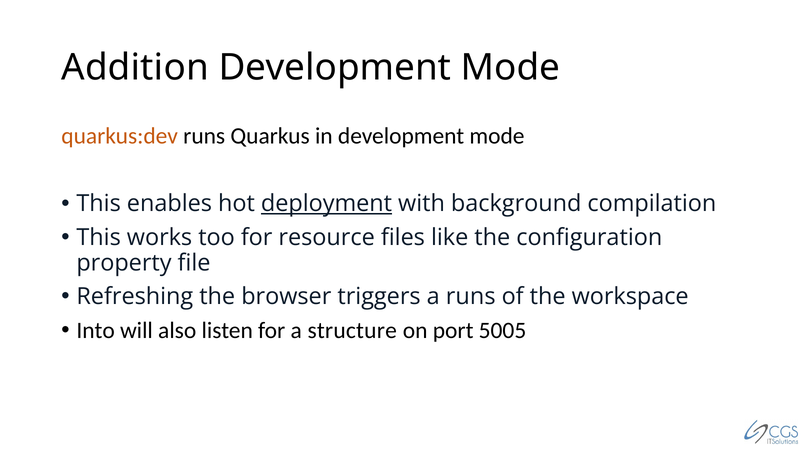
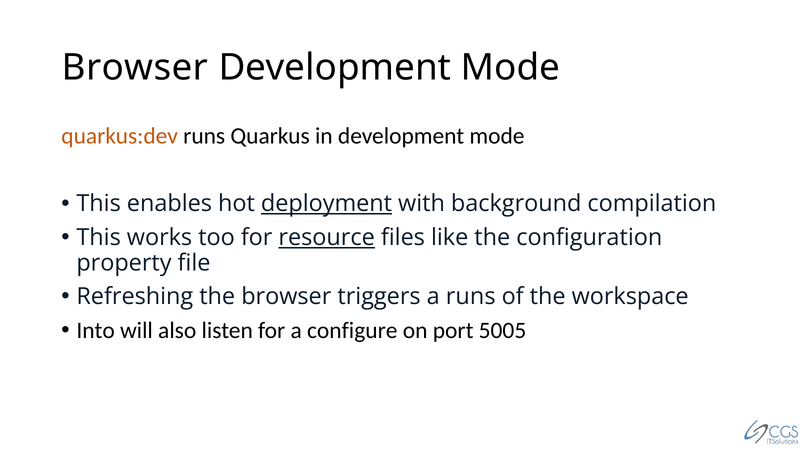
Addition at (135, 68): Addition -> Browser
resource underline: none -> present
structure: structure -> configure
